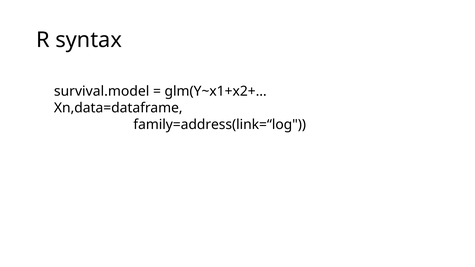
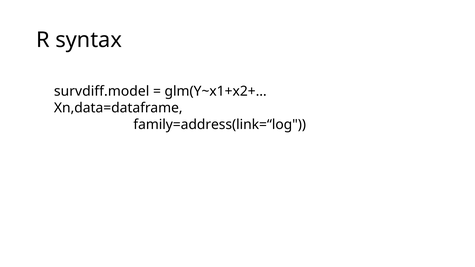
survival.model: survival.model -> survdiff.model
